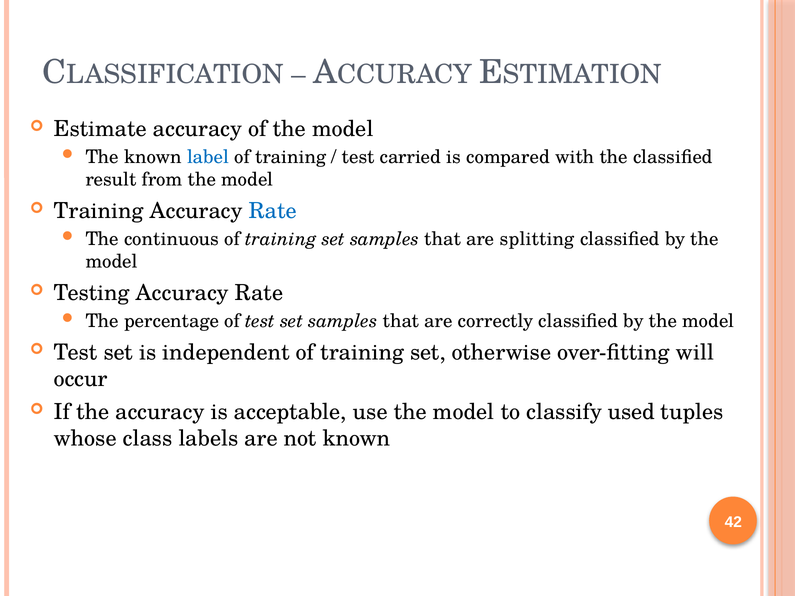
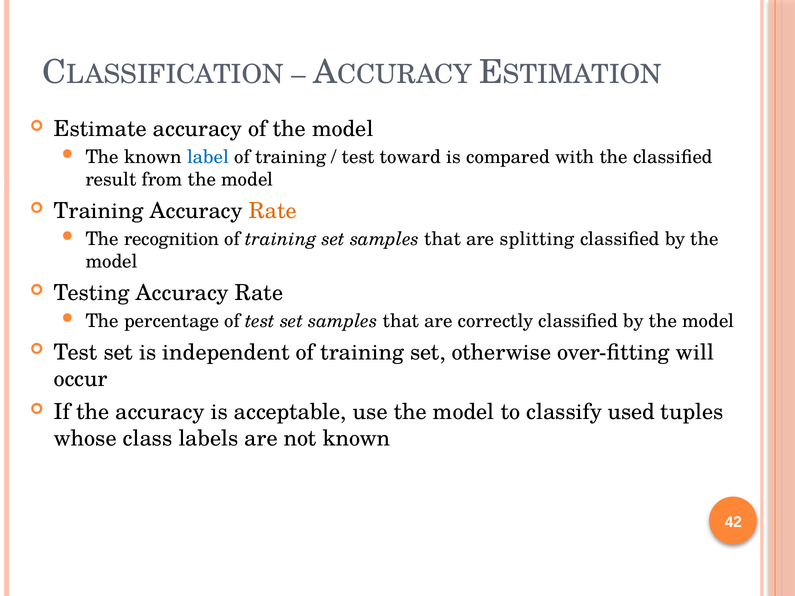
carried: carried -> toward
Rate at (273, 211) colour: blue -> orange
continuous: continuous -> recognition
